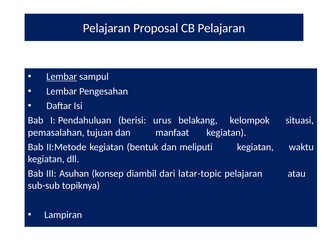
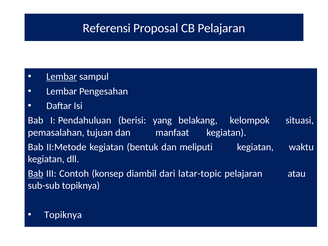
Pelajaran at (107, 28): Pelajaran -> Referensi
urus: urus -> yang
Bab at (36, 174) underline: none -> present
Asuhan: Asuhan -> Contoh
Lampiran at (63, 215): Lampiran -> Topiknya
